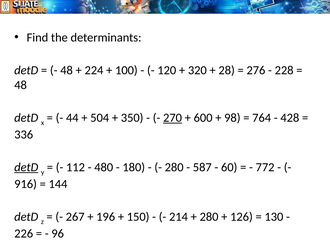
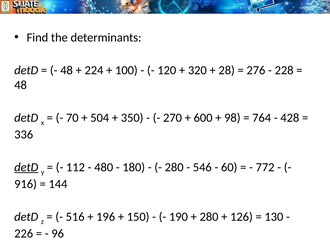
44: 44 -> 70
270 underline: present -> none
587: 587 -> 546
267: 267 -> 516
214: 214 -> 190
